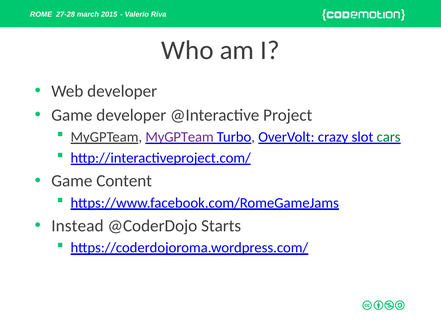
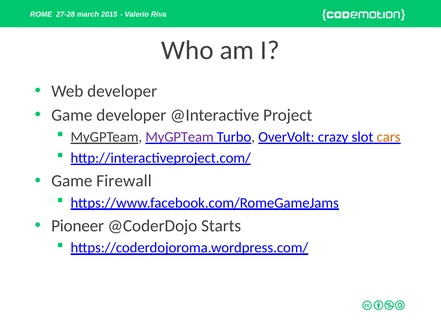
cars colour: green -> orange
Content: Content -> Firewall
Instead: Instead -> Pioneer
